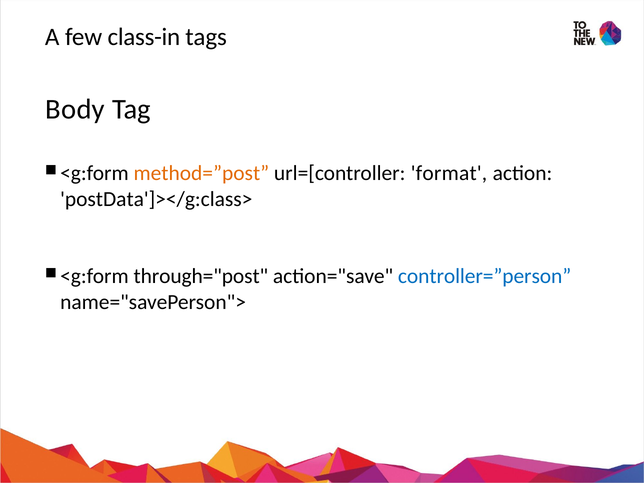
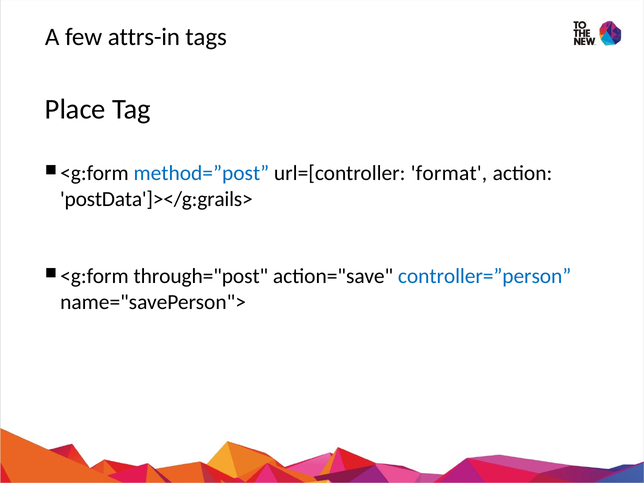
class-in: class-in -> attrs-in
Body: Body -> Place
method=”post colour: orange -> blue
postData']></g:class>: postData']></g:class> -> postData']></g:grails>
